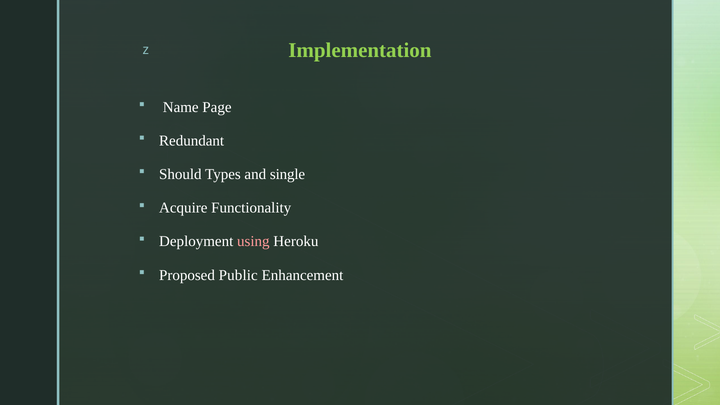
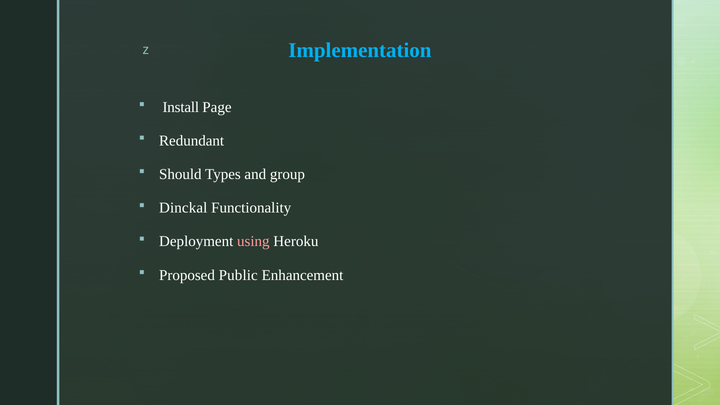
Implementation colour: light green -> light blue
Name: Name -> Install
single: single -> group
Acquire: Acquire -> Dinckal
